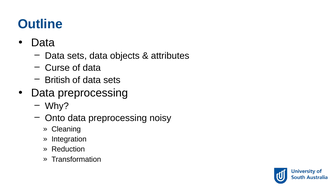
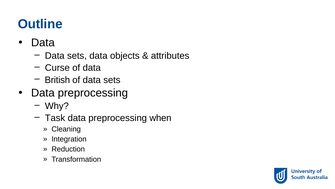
Onto: Onto -> Task
noisy: noisy -> when
